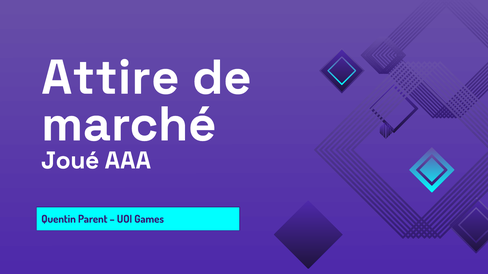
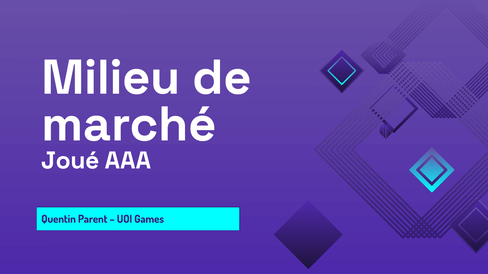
Attire: Attire -> Milieu
